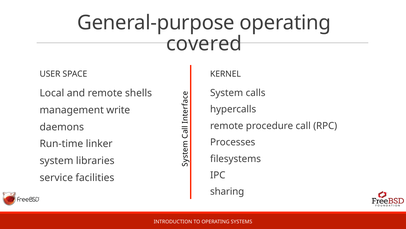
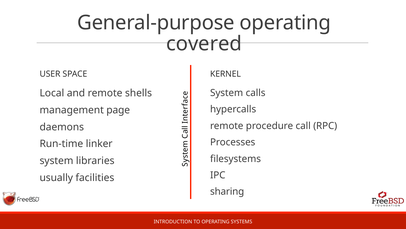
write: write -> page
service: service -> usually
